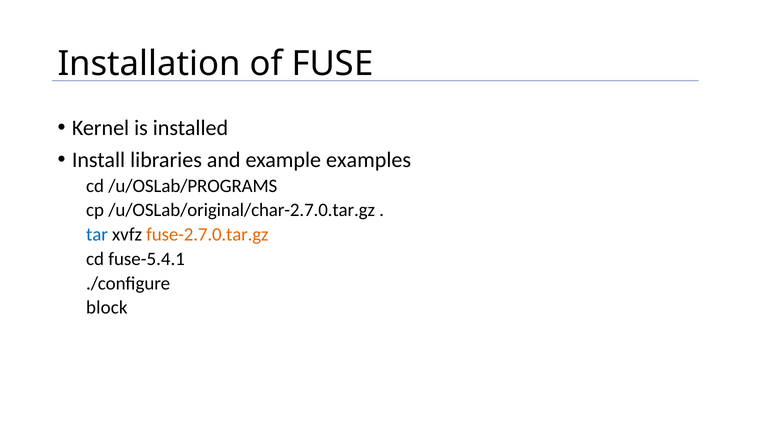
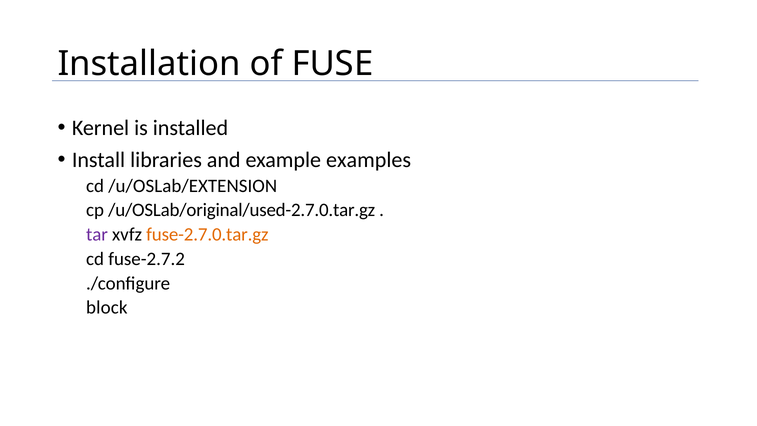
/u/OSLab/PROGRAMS: /u/OSLab/PROGRAMS -> /u/OSLab/EXTENSION
/u/OSLab/original/char-2.7.0.tar.gz: /u/OSLab/original/char-2.7.0.tar.gz -> /u/OSLab/original/used-2.7.0.tar.gz
tar colour: blue -> purple
fuse-5.4.1: fuse-5.4.1 -> fuse-2.7.2
